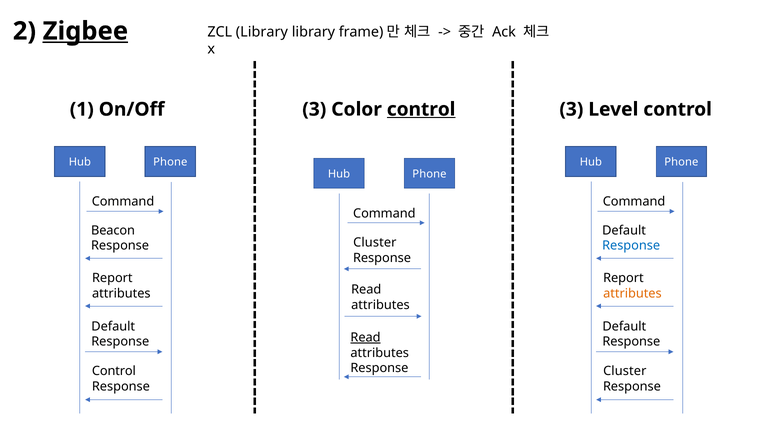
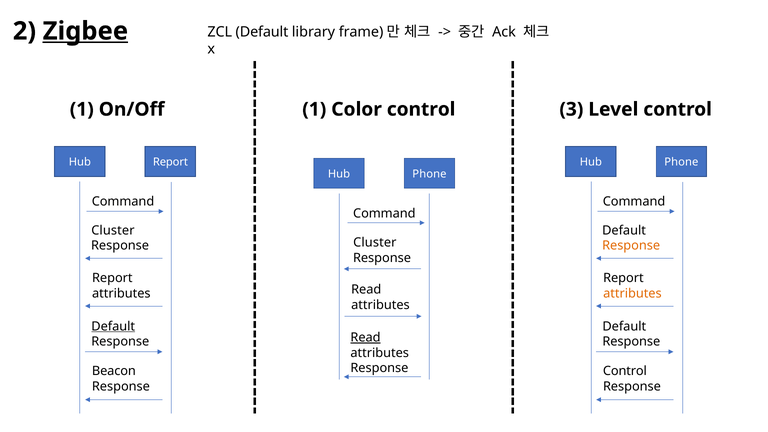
ZCL Library: Library -> Default
On/Off 3: 3 -> 1
control at (421, 109) underline: present -> none
Phone at (170, 162): Phone -> Report
Beacon at (113, 230): Beacon -> Cluster
Response at (631, 246) colour: blue -> orange
Default at (113, 326) underline: none -> present
Control at (114, 371): Control -> Beacon
Cluster at (625, 371): Cluster -> Control
